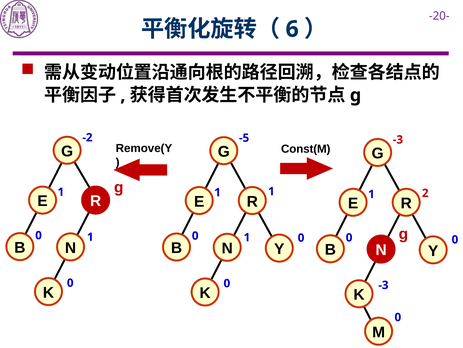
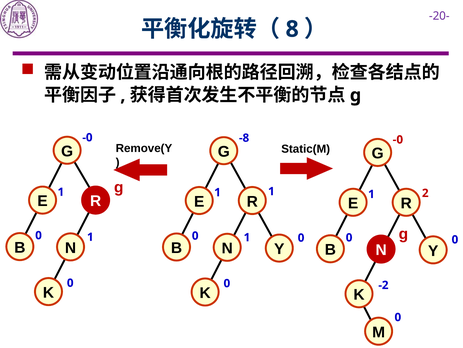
6: 6 -> 8
-2 at (87, 137): -2 -> -0
-5: -5 -> -8
-3 at (398, 139): -3 -> -0
Const(M: Const(M -> Static(M
-3 at (383, 285): -3 -> -2
